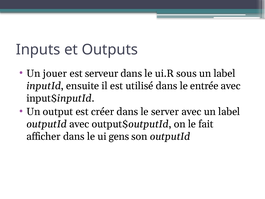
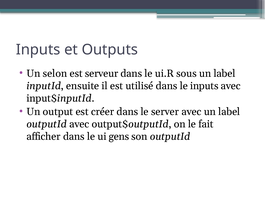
jouer: jouer -> selon
le entrée: entrée -> inputs
